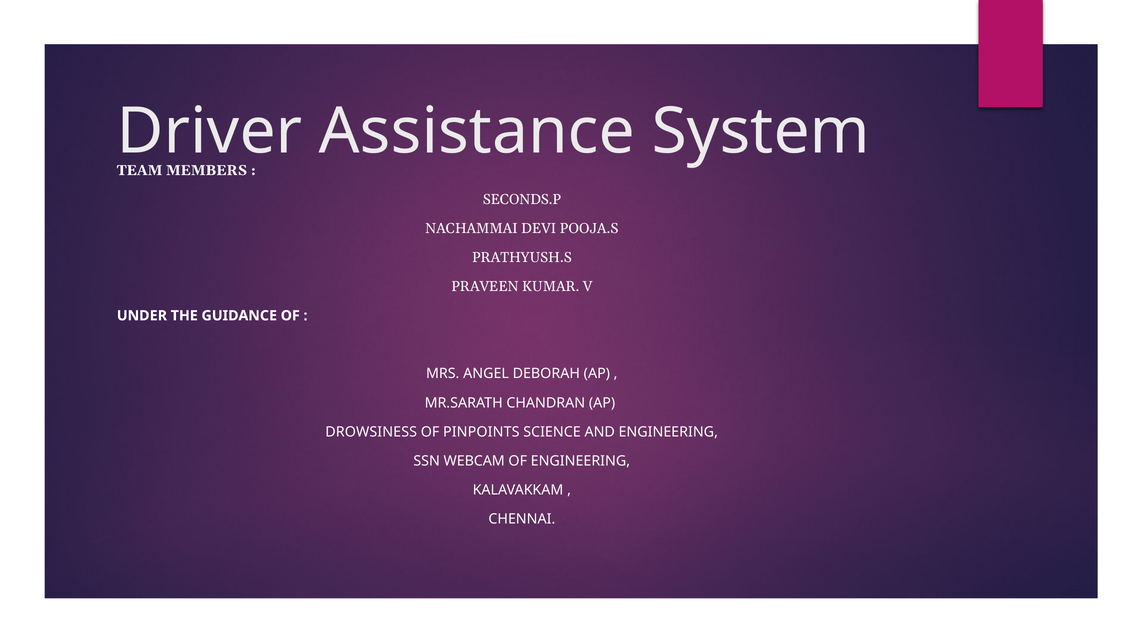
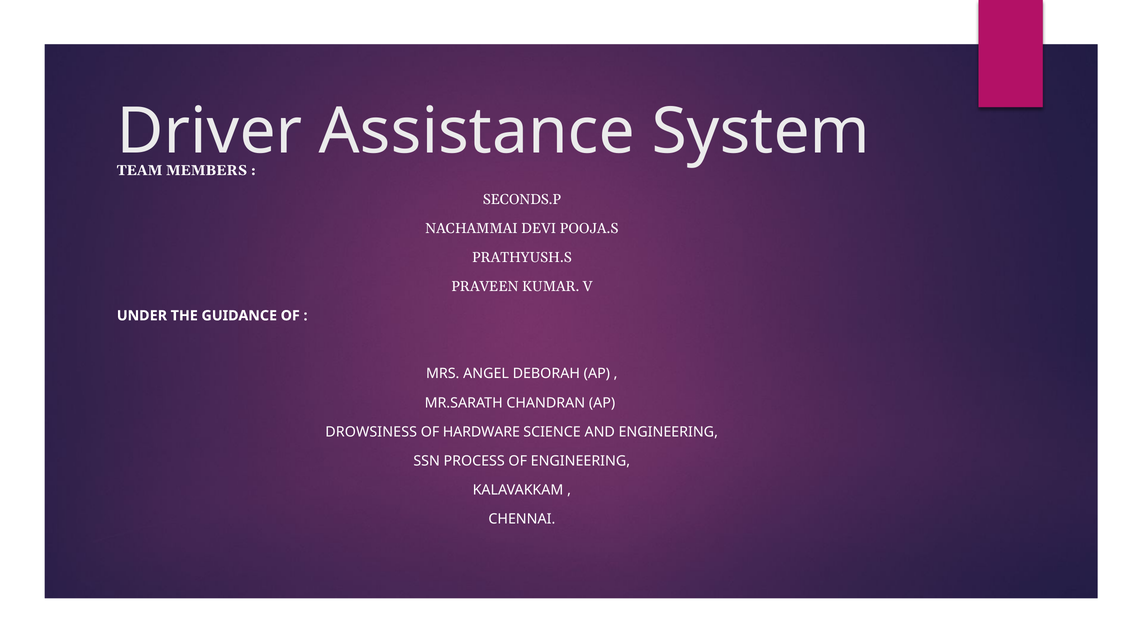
PINPOINTS: PINPOINTS -> HARDWARE
WEBCAM: WEBCAM -> PROCESS
